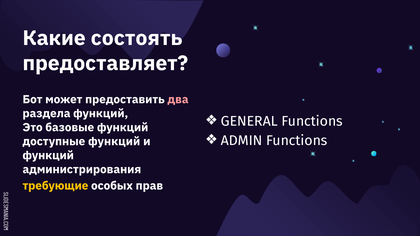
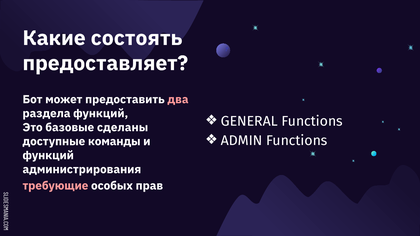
базовые функций: функций -> сделаны
доступные функций: функций -> команды
требующие colour: yellow -> pink
